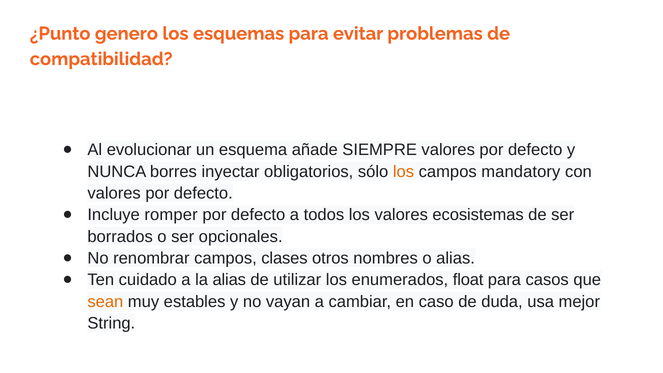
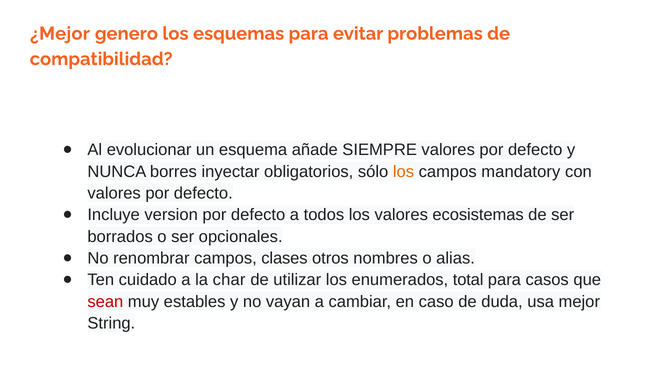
¿Punto: ¿Punto -> ¿Mejor
romper: romper -> version
la alias: alias -> char
float: float -> total
sean colour: orange -> red
